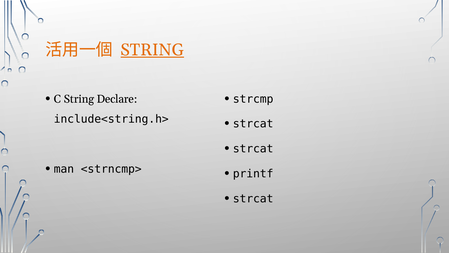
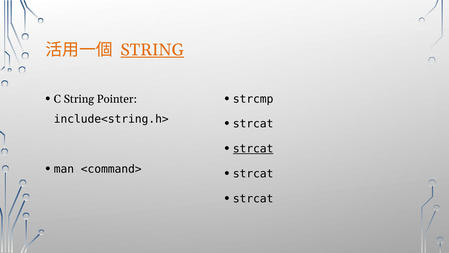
Declare: Declare -> Pointer
strcat at (253, 149) underline: none -> present
<strncmp>: <strncmp> -> <command>
printf at (253, 173): printf -> strcat
